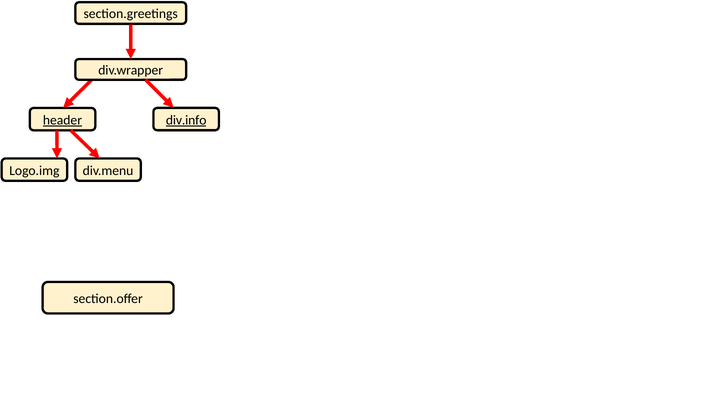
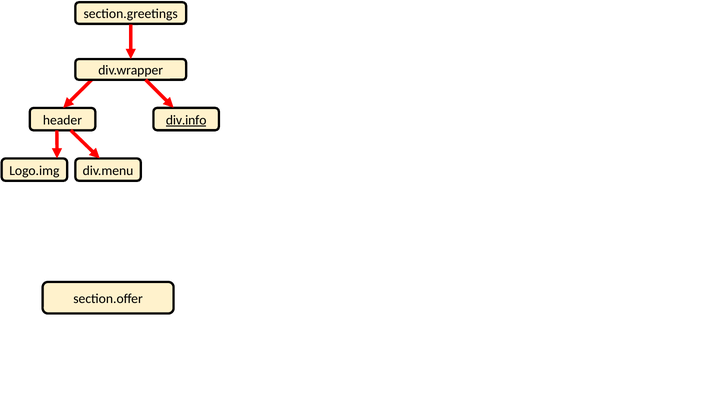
header underline: present -> none
